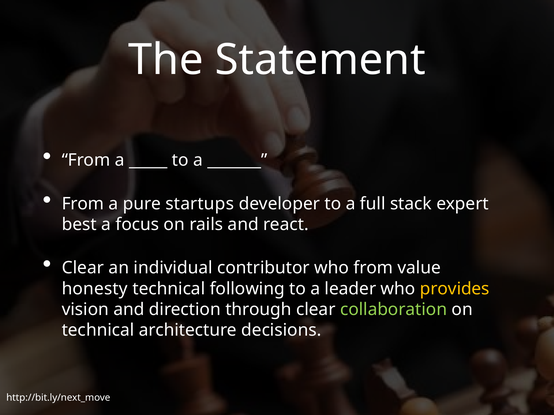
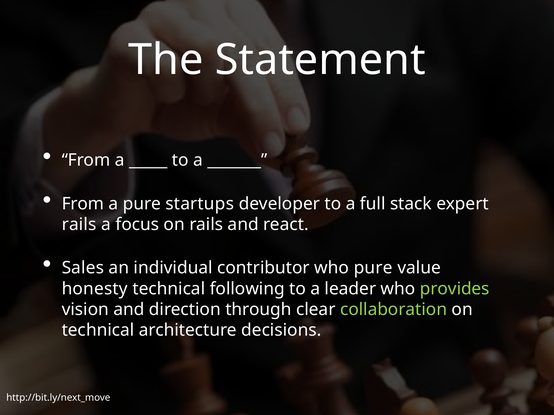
best at (79, 225): best -> rails
Clear at (83, 268): Clear -> Sales
who from: from -> pure
provides colour: yellow -> light green
